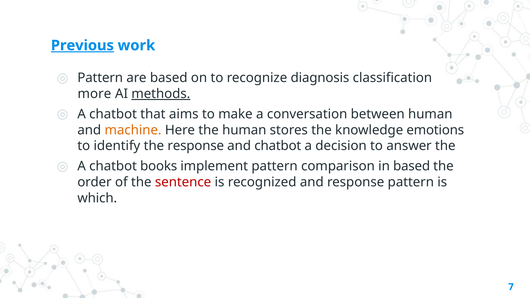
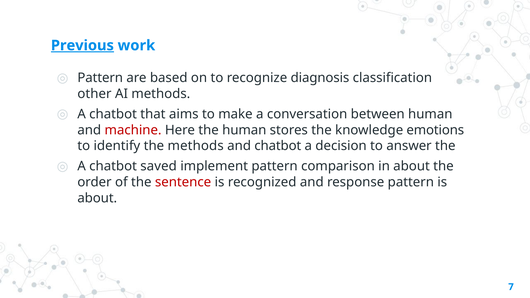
more: more -> other
methods at (161, 94) underline: present -> none
machine colour: orange -> red
the response: response -> methods
books: books -> saved
in based: based -> about
which at (97, 198): which -> about
